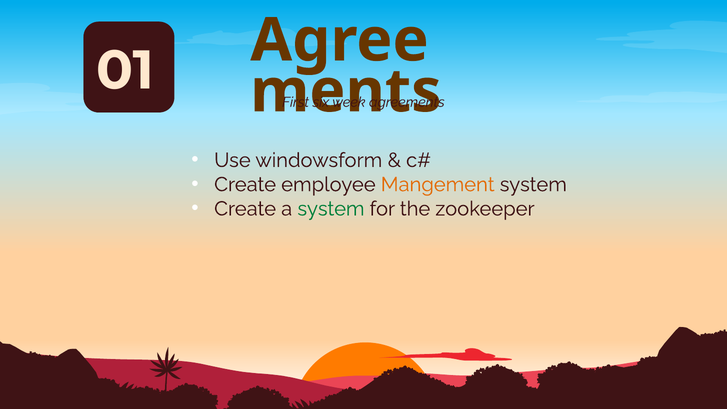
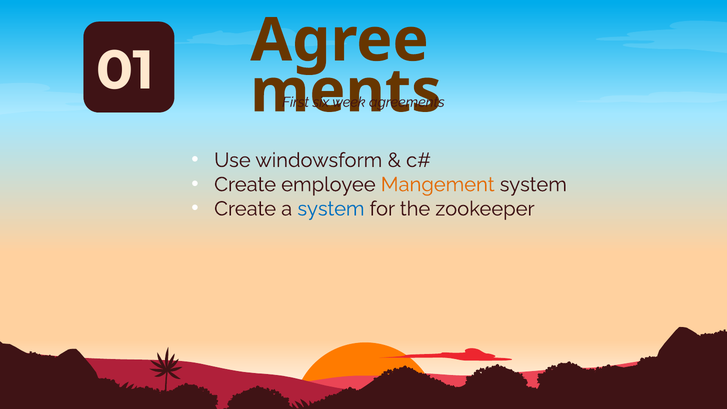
system at (331, 209) colour: green -> blue
